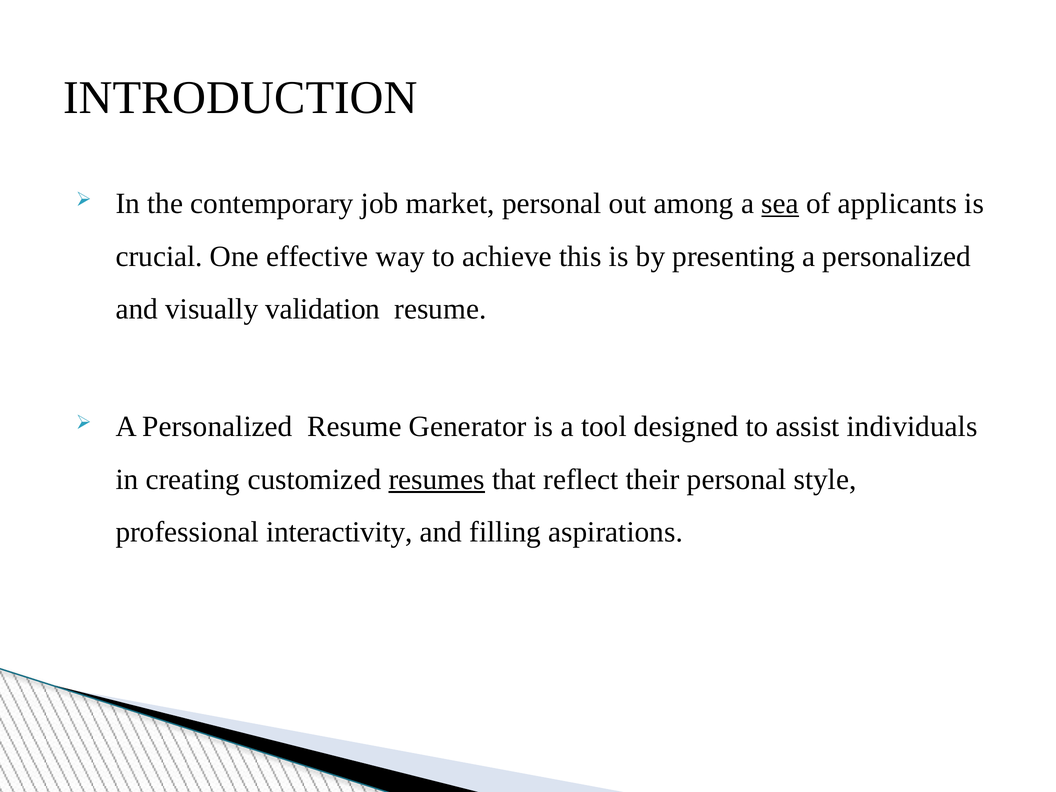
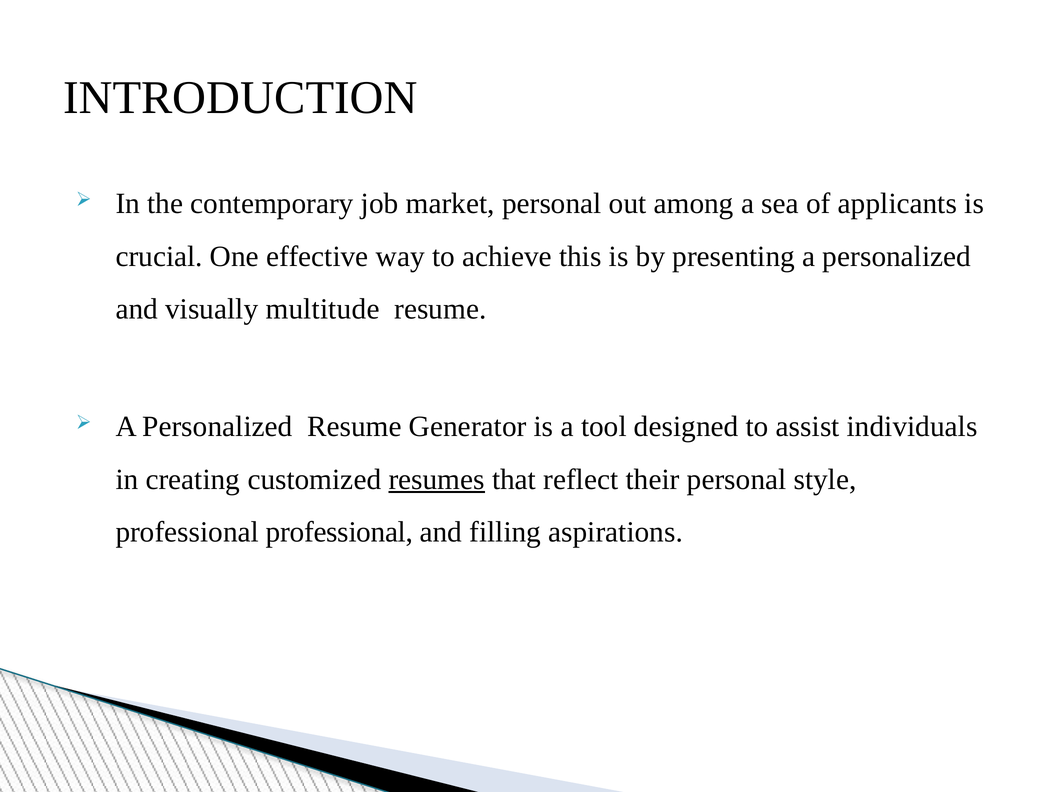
sea underline: present -> none
validation: validation -> multitude
professional interactivity: interactivity -> professional
